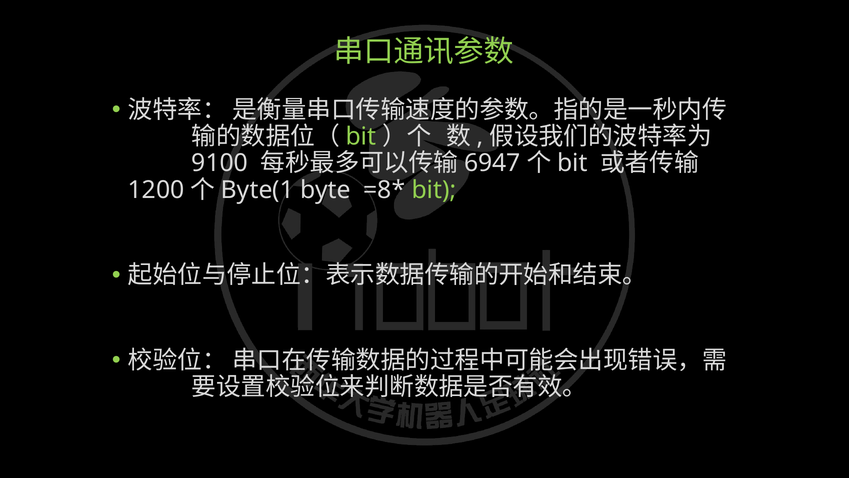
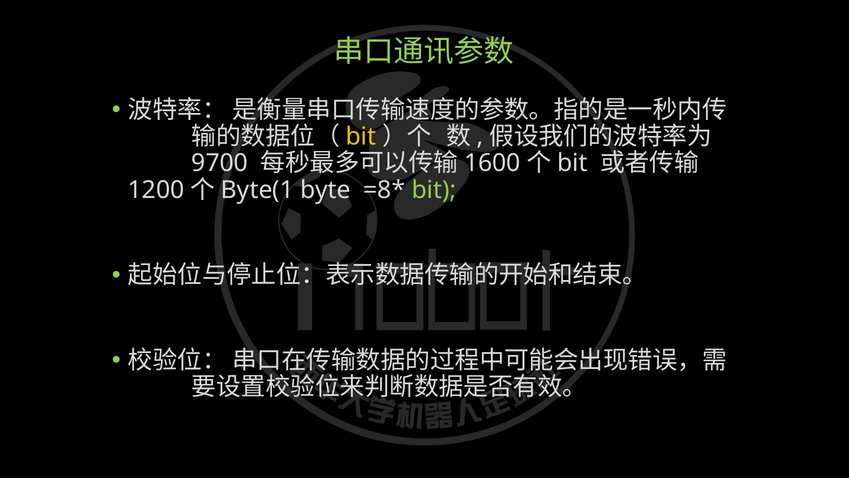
bit at (361, 136) colour: light green -> yellow
9100: 9100 -> 9700
6947: 6947 -> 1600
